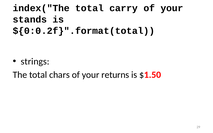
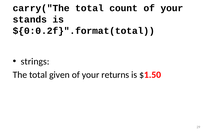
index("The: index("The -> carry("The
carry: carry -> count
chars: chars -> given
